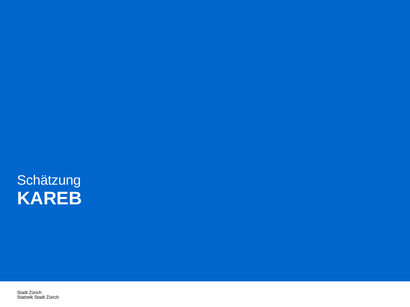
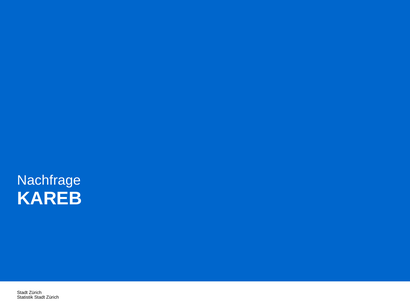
Schätzung: Schätzung -> Nachfrage
